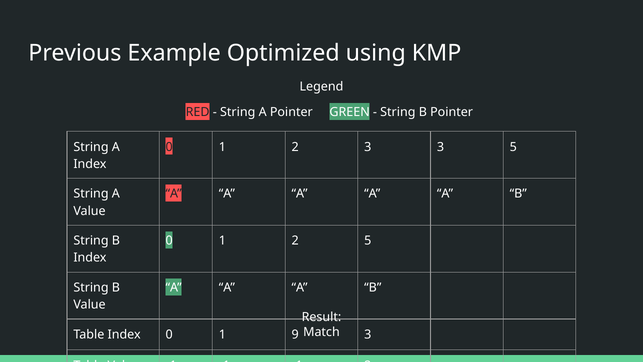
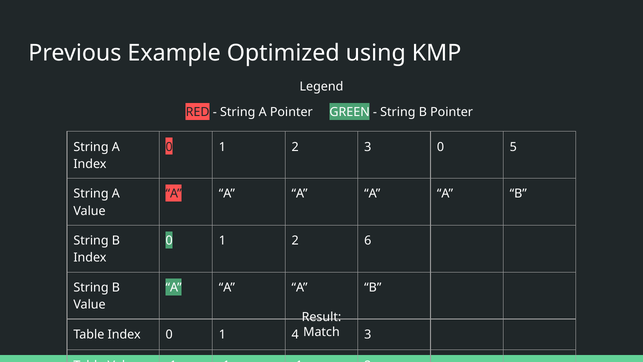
3 3: 3 -> 0
2 5: 5 -> 6
9: 9 -> 4
